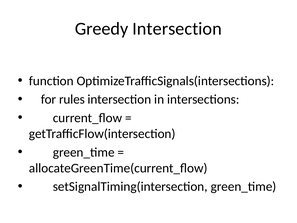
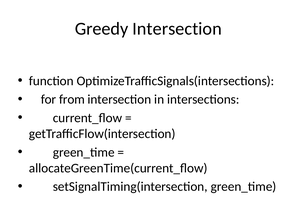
rules: rules -> from
